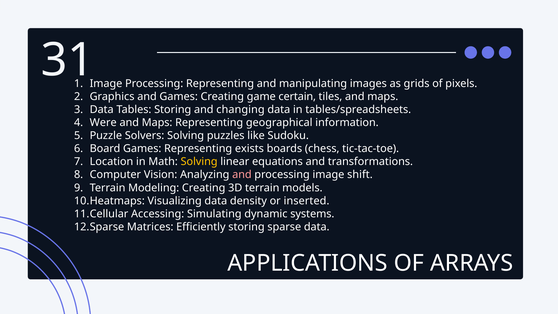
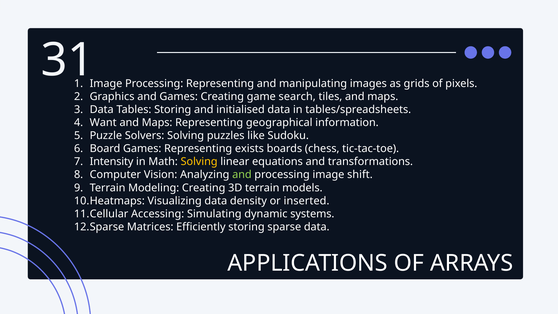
certain: certain -> search
changing: changing -> initialised
Were: Were -> Want
Location: Location -> Intensity
and at (242, 175) colour: pink -> light green
